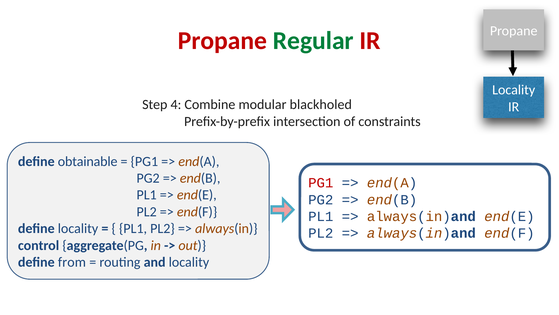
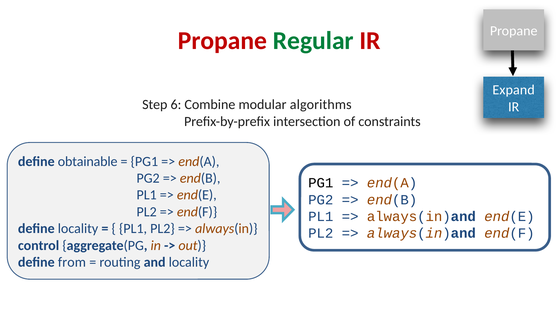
Locality at (514, 90): Locality -> Expand
4: 4 -> 6
blackholed: blackholed -> algorithms
PG1 at (321, 183) colour: red -> black
